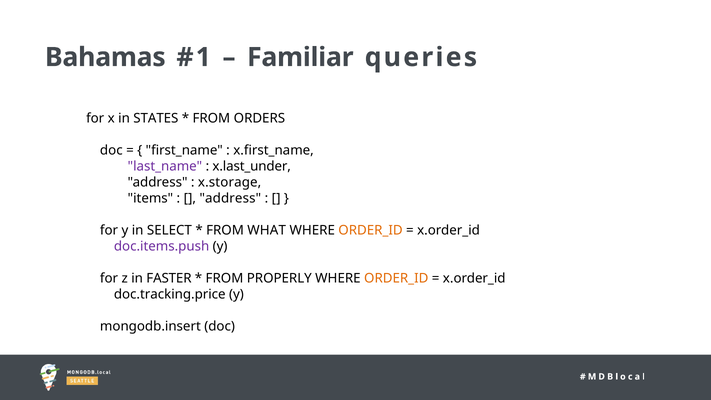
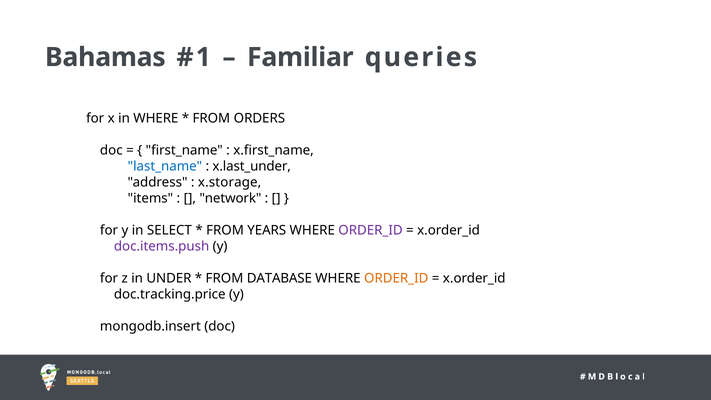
in STATES: STATES -> WHERE
last_name colour: purple -> blue
address at (230, 199): address -> network
WHAT: WHAT -> YEARS
ORDER_ID at (371, 231) colour: orange -> purple
FASTER: FASTER -> UNDER
PROPERLY: PROPERLY -> DATABASE
